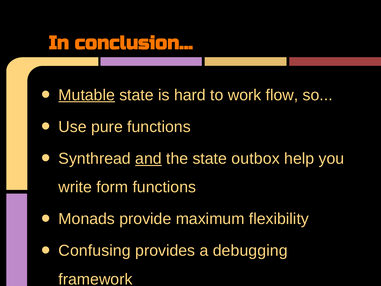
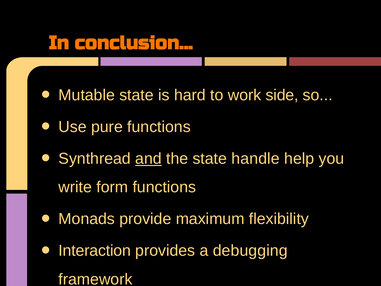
Mutable underline: present -> none
flow: flow -> side
outbox: outbox -> handle
Confusing: Confusing -> Interaction
